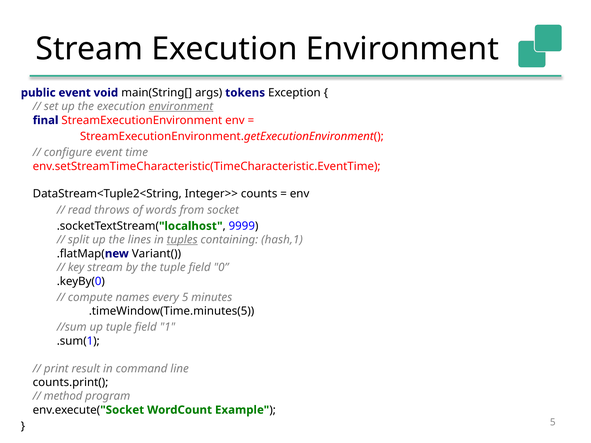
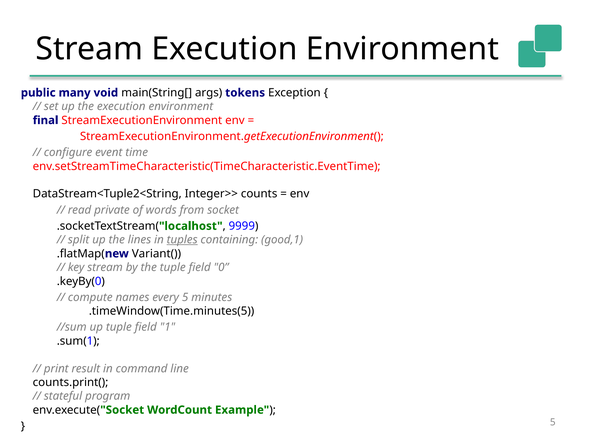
public event: event -> many
environment at (181, 107) underline: present -> none
throws: throws -> private
hash,1: hash,1 -> good,1
method: method -> stateful
